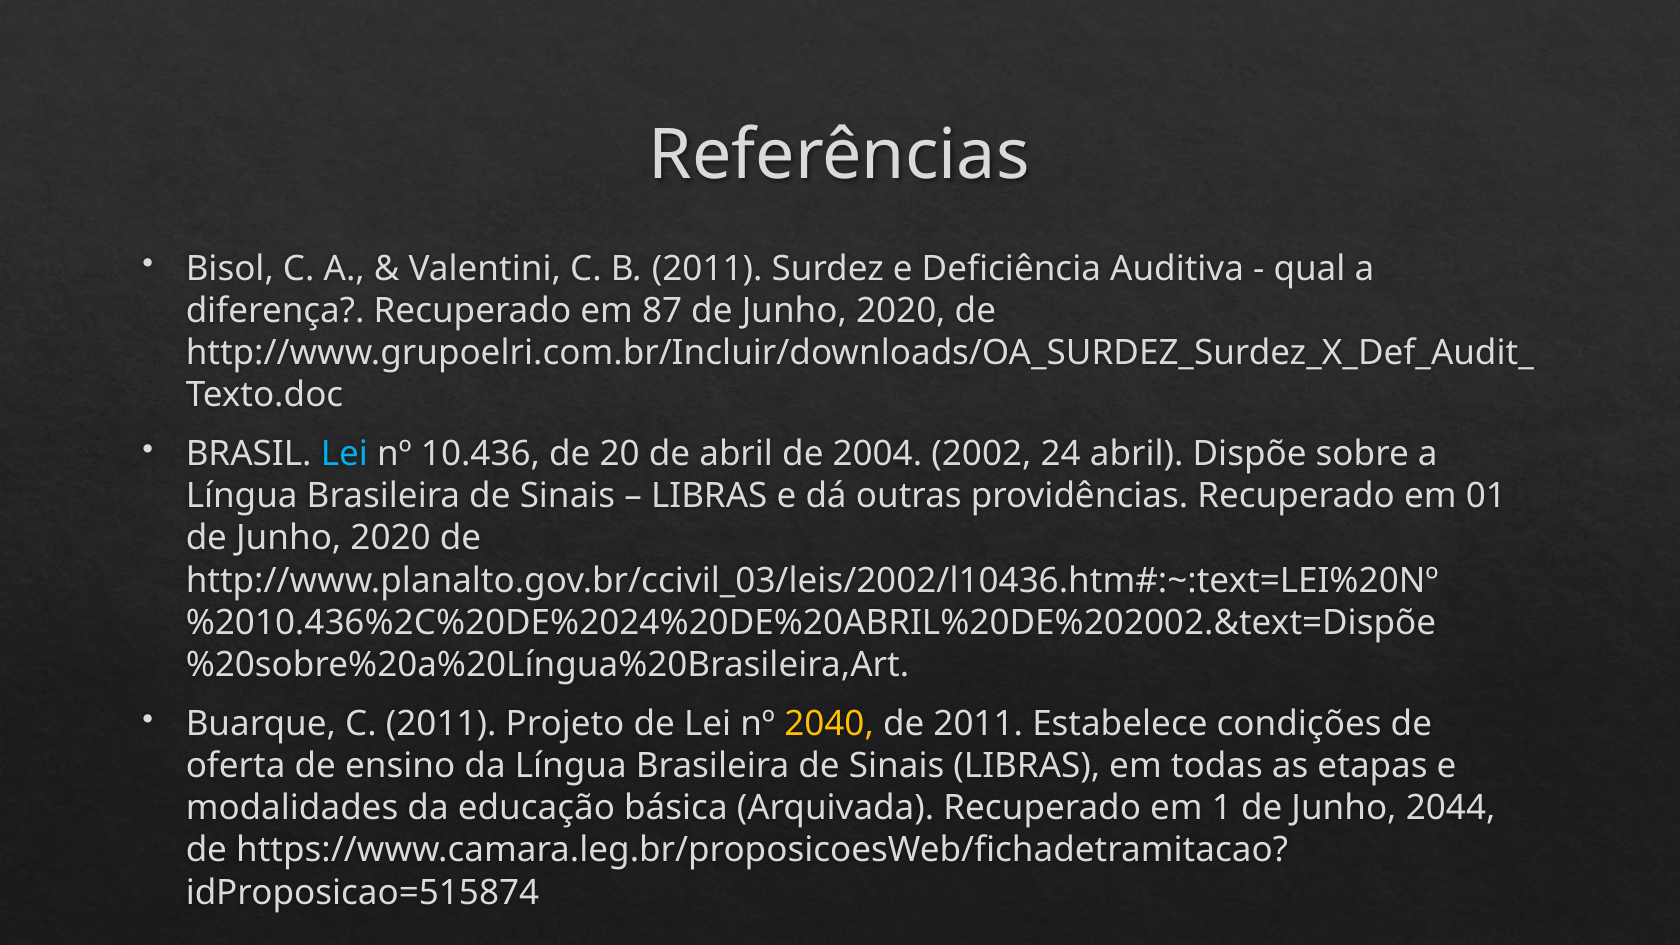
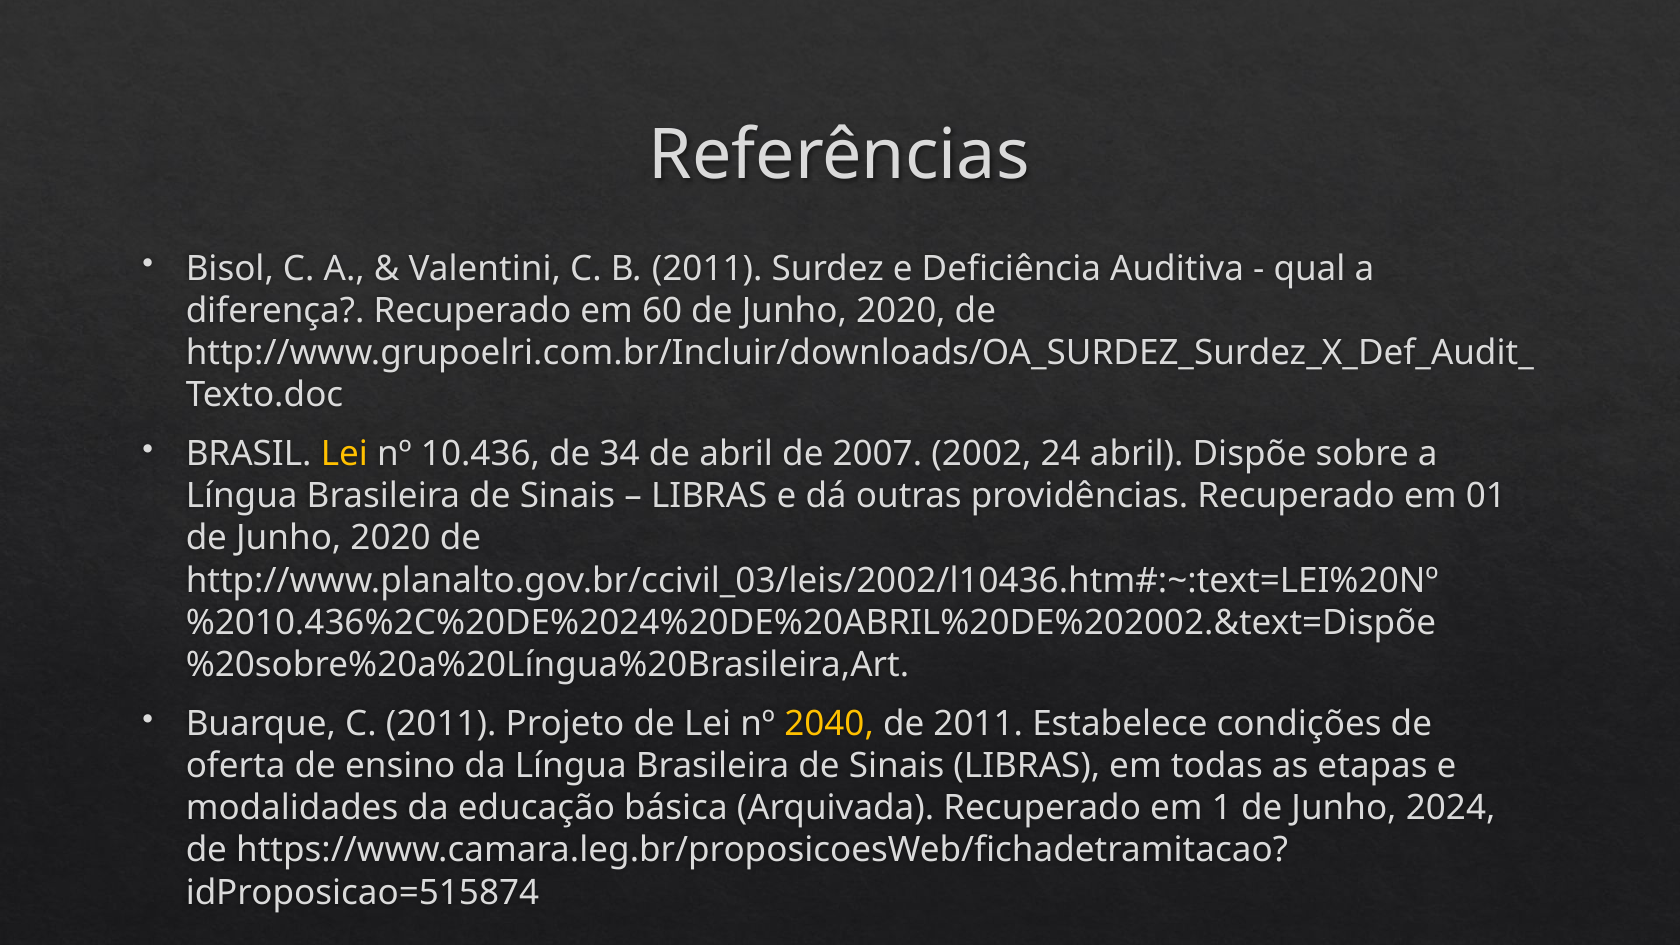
87: 87 -> 60
Lei at (344, 454) colour: light blue -> yellow
20: 20 -> 34
2004: 2004 -> 2007
2044: 2044 -> 2024
